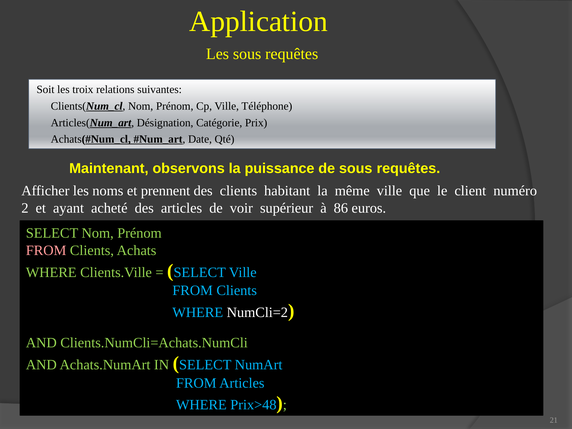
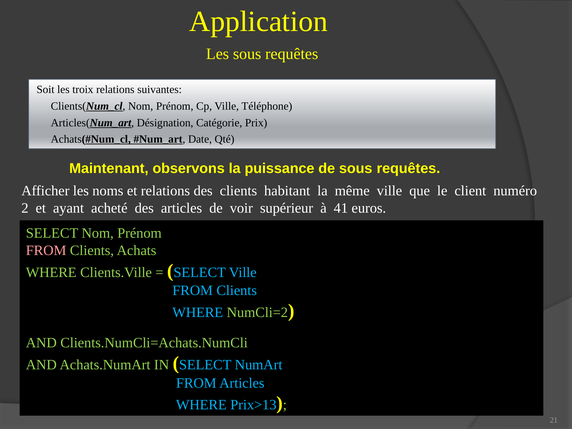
et prennent: prennent -> relations
86: 86 -> 41
NumCli=2 colour: white -> light green
Prix>48: Prix>48 -> Prix>13
